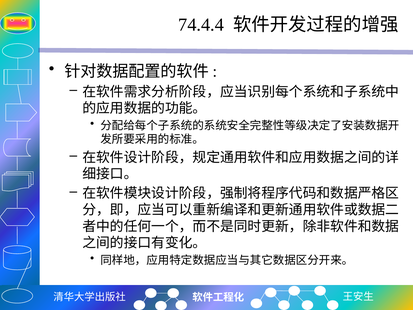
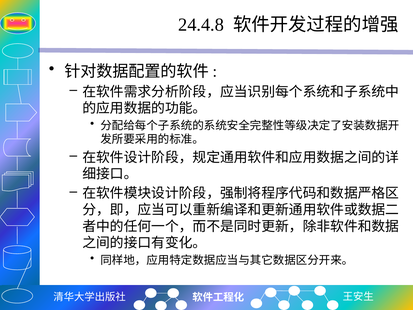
74.4.4: 74.4.4 -> 24.4.8
